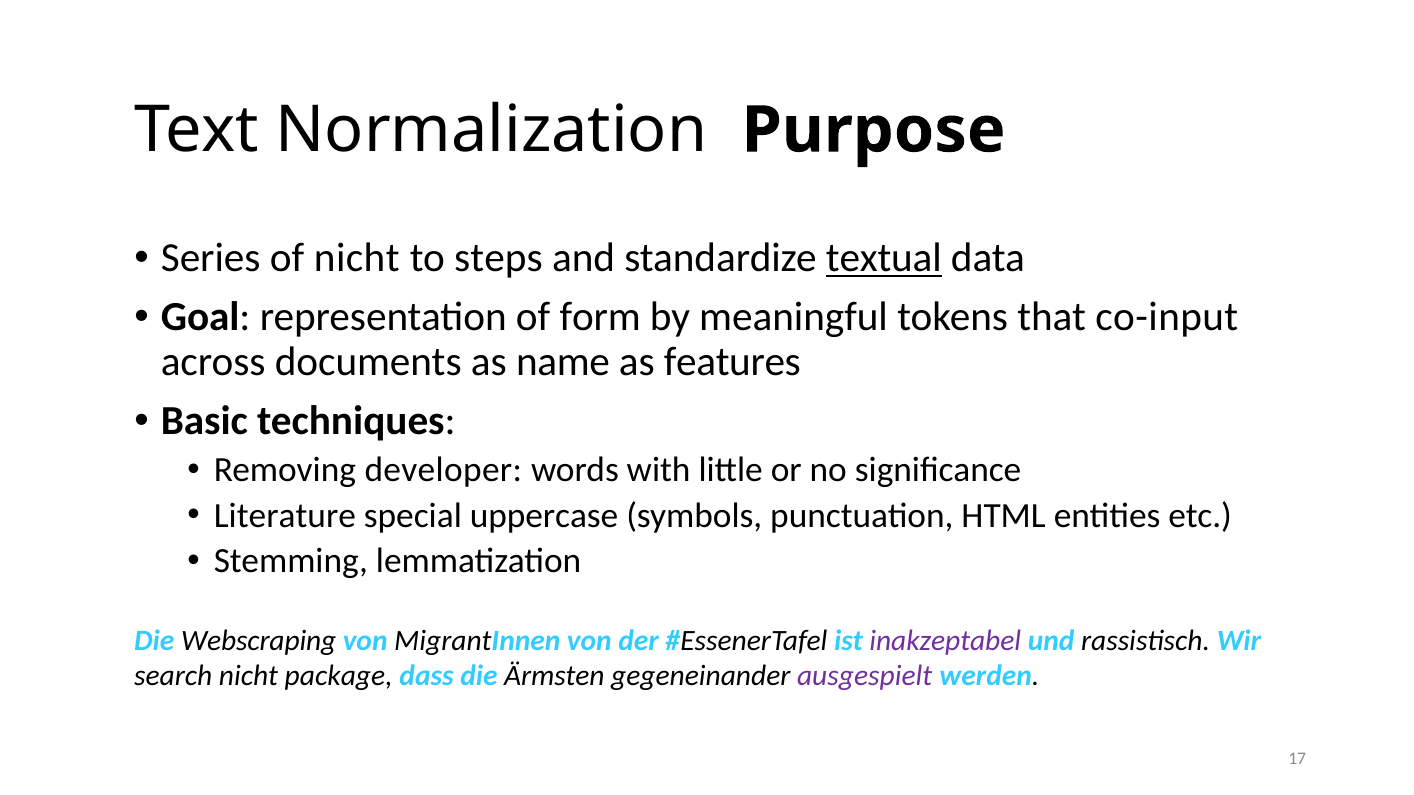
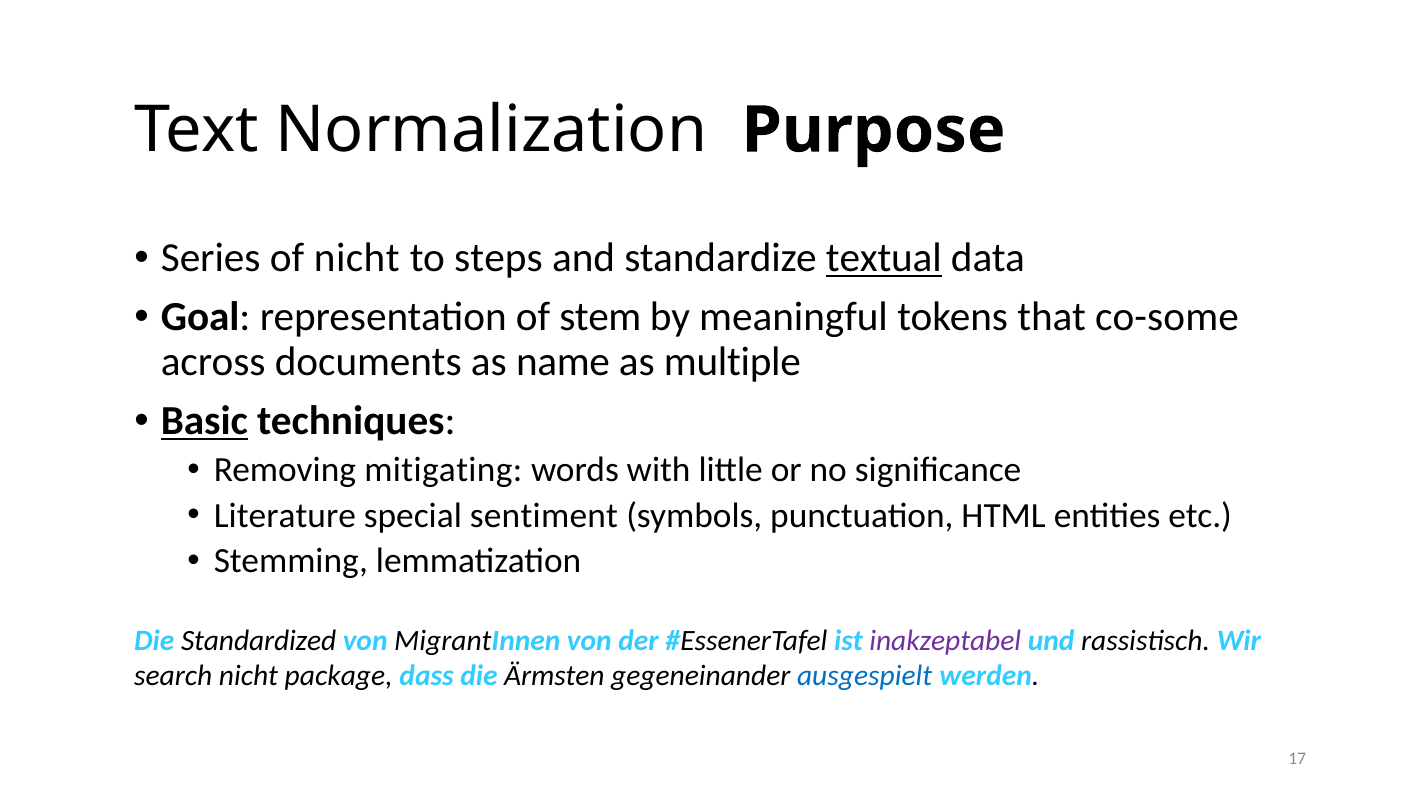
form: form -> stem
co-input: co-input -> co-some
features: features -> multiple
Basic underline: none -> present
developer: developer -> mitigating
uppercase: uppercase -> sentiment
Webscraping: Webscraping -> Standardized
ausgespielt colour: purple -> blue
